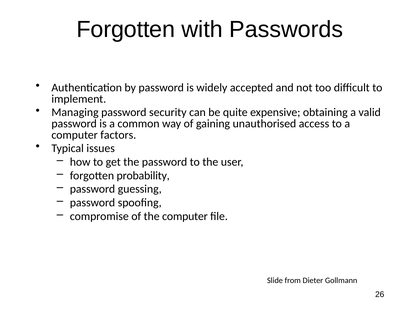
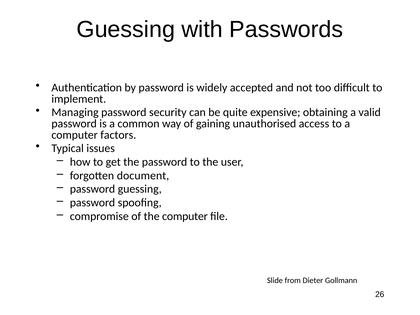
Forgotten at (126, 30): Forgotten -> Guessing
probability: probability -> document
